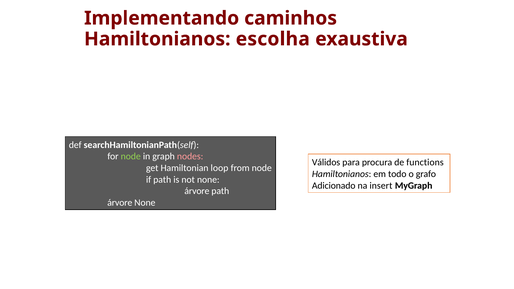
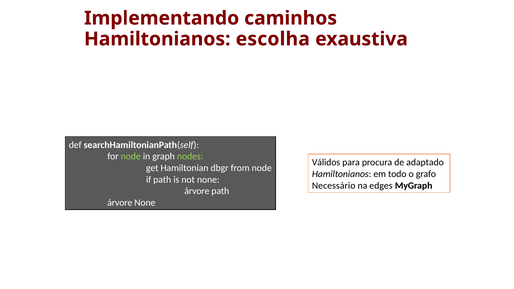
nodes colour: pink -> light green
functions: functions -> adaptado
loop: loop -> dbgr
Adicionado: Adicionado -> Necessário
insert: insert -> edges
